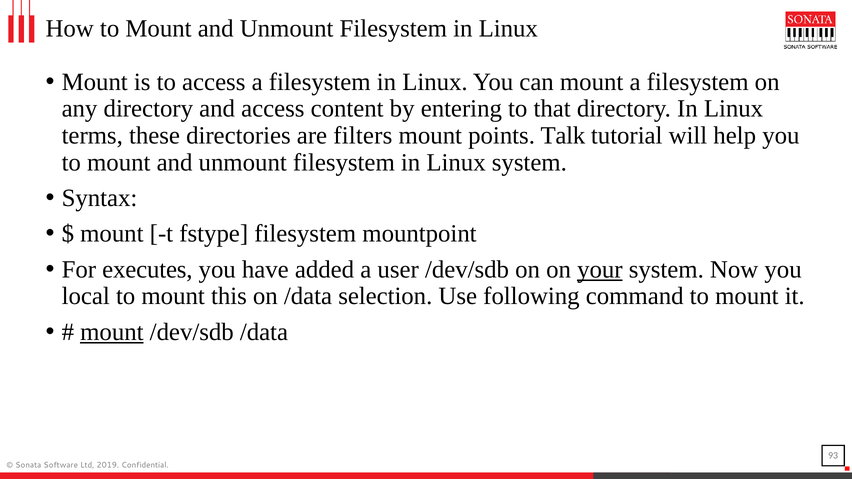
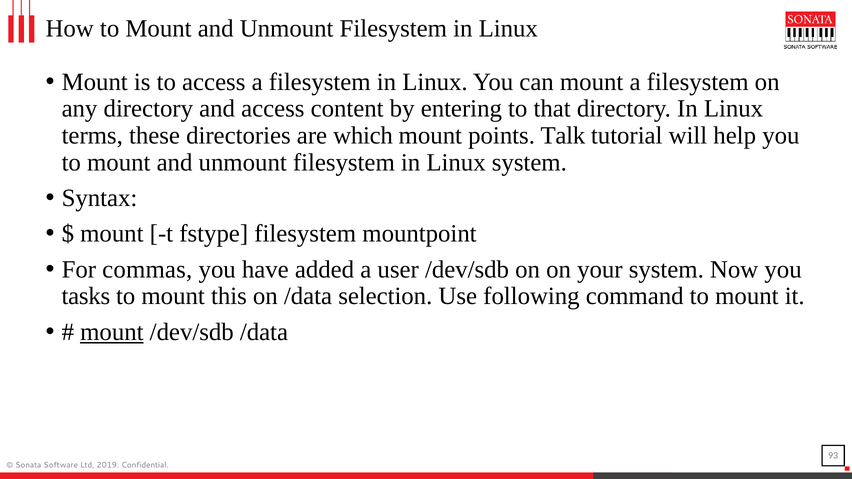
filters: filters -> which
executes: executes -> commas
your underline: present -> none
local: local -> tasks
